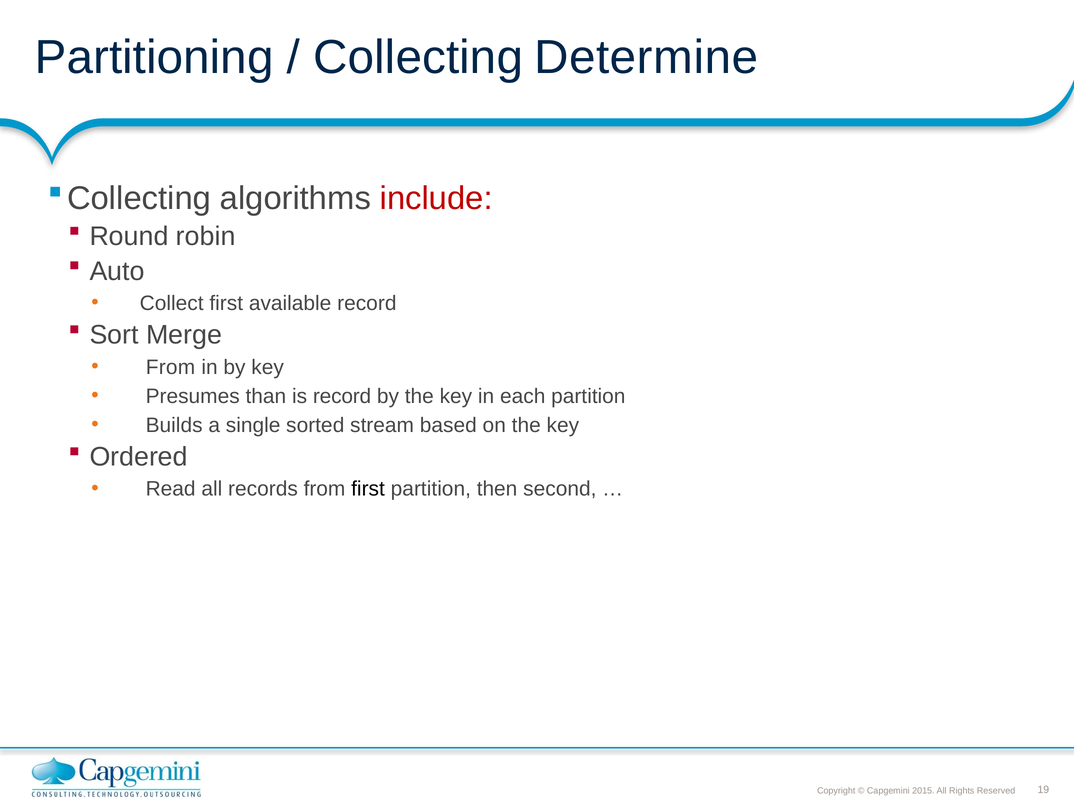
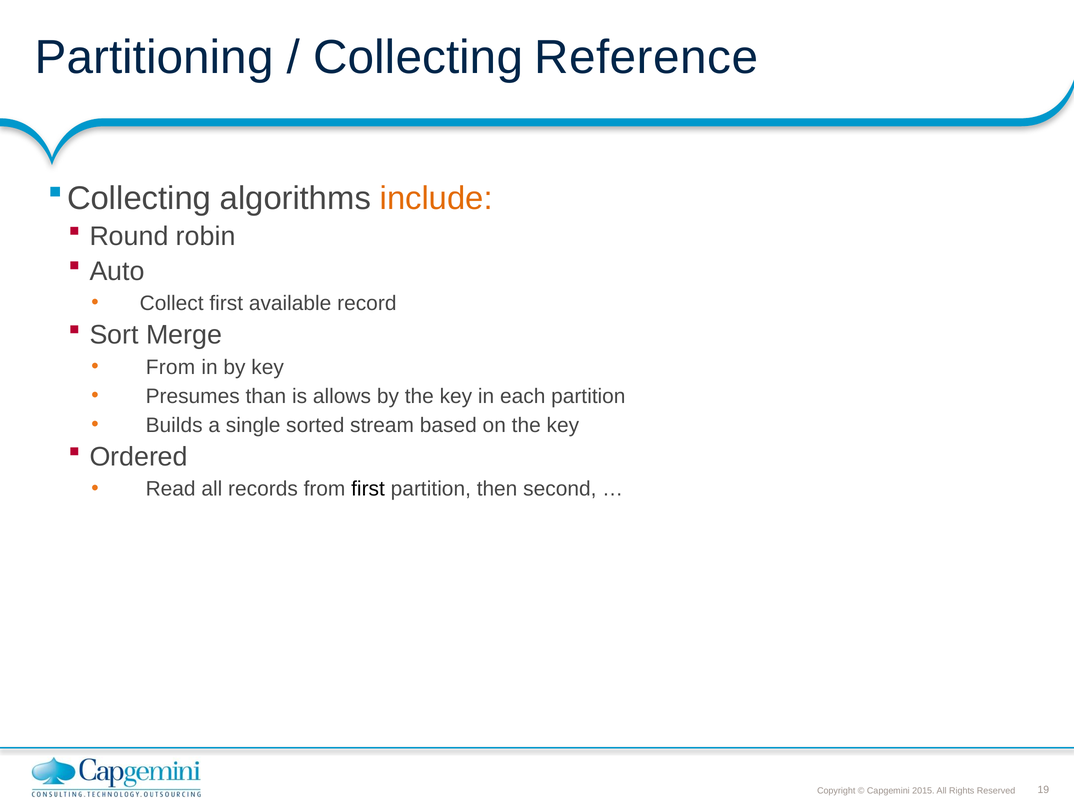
Determine: Determine -> Reference
include colour: red -> orange
is record: record -> allows
